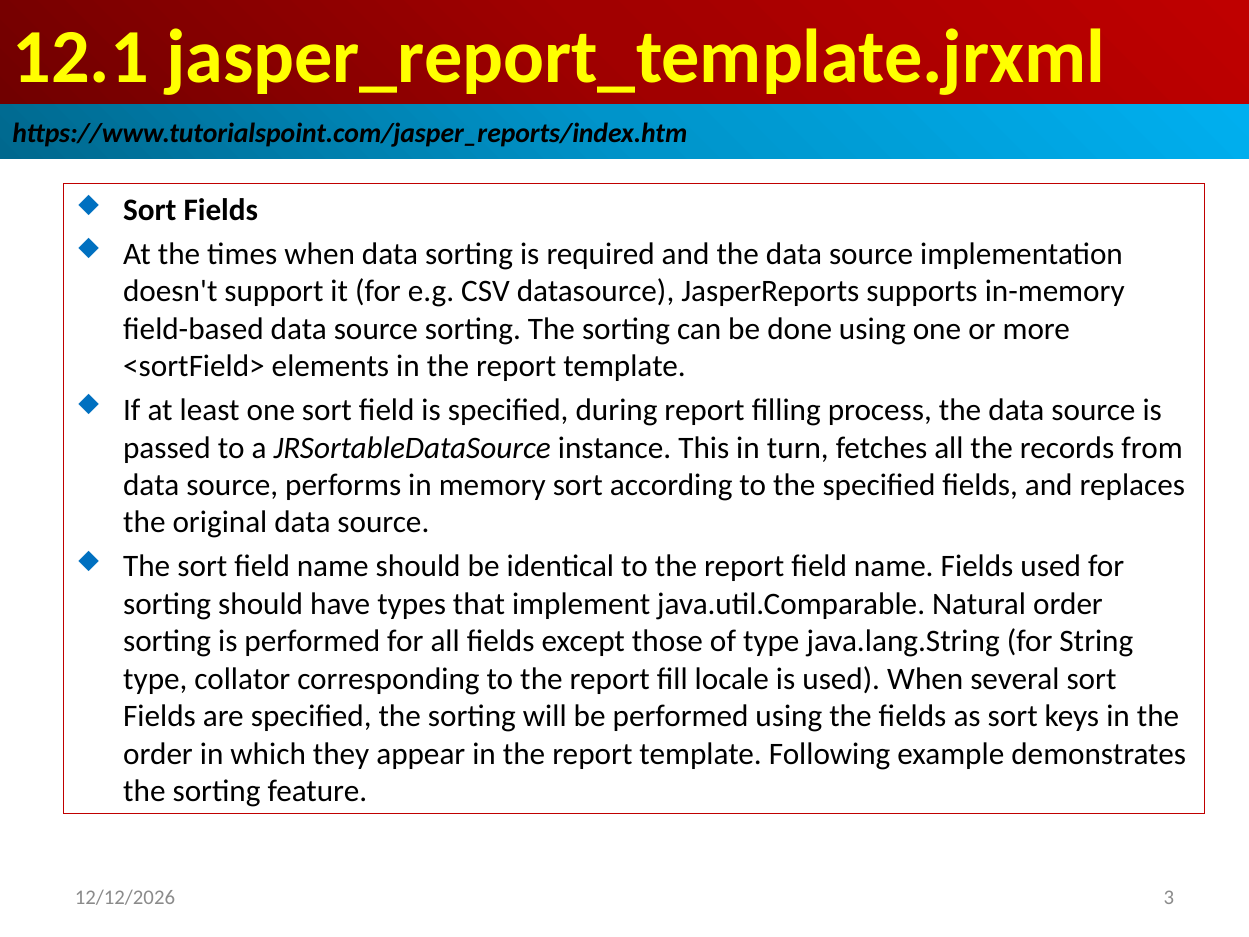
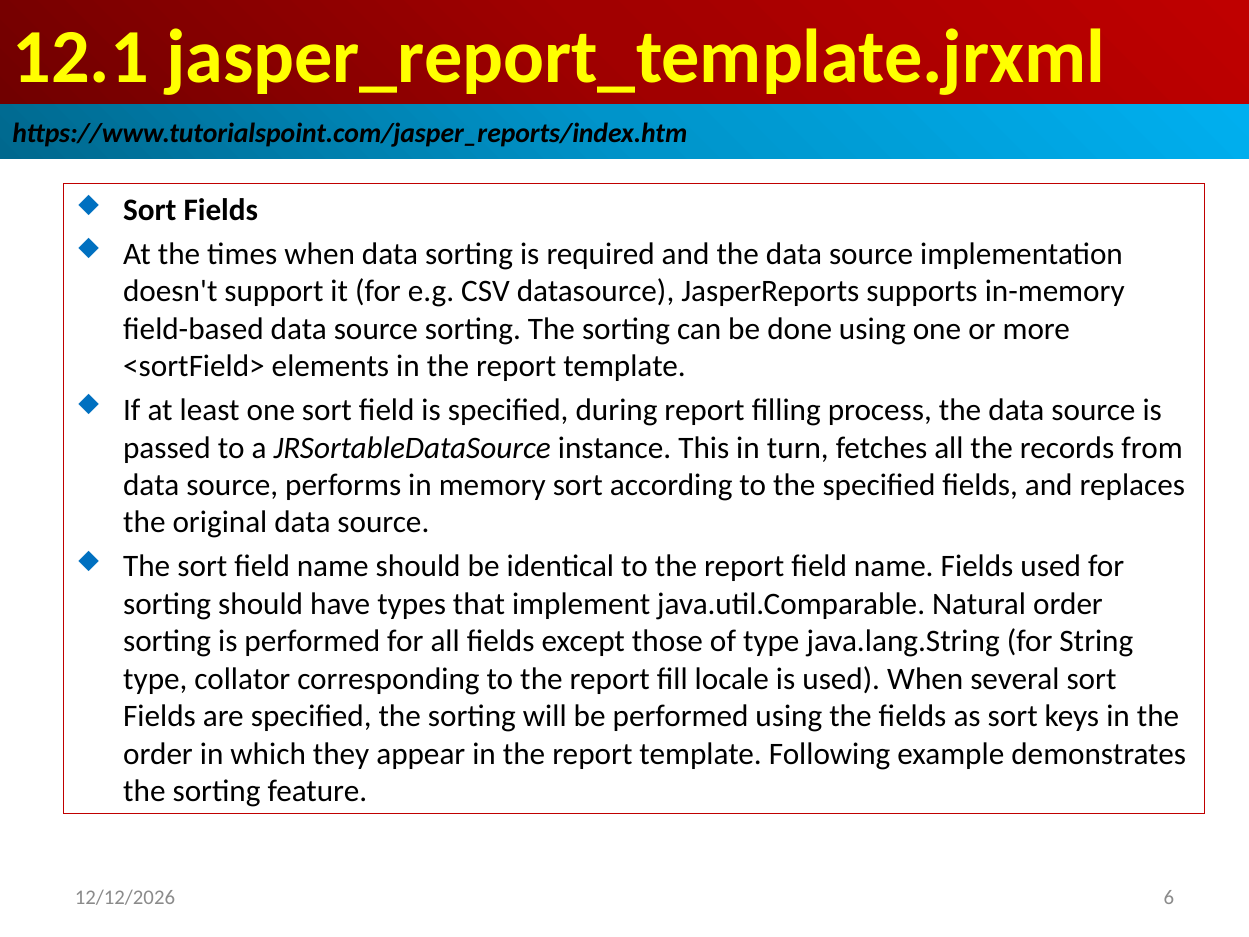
3: 3 -> 6
